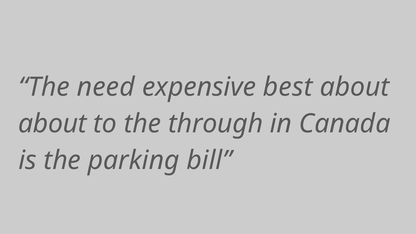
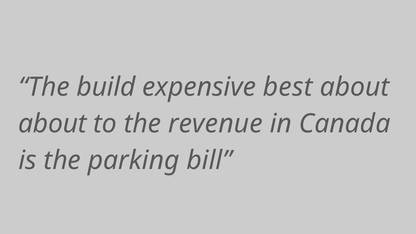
need: need -> build
through: through -> revenue
